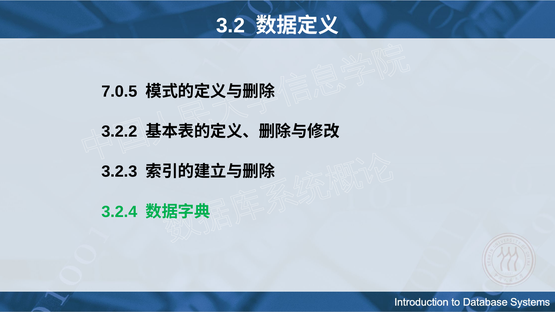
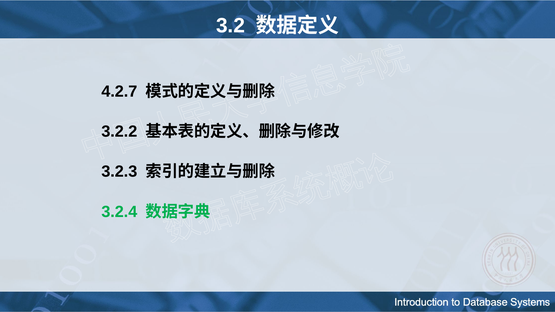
7.0.5: 7.0.5 -> 4.2.7
